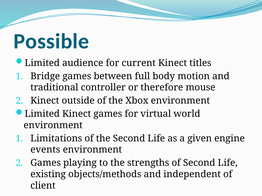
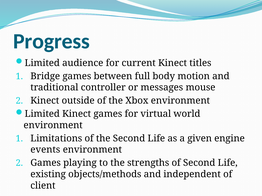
Possible: Possible -> Progress
therefore: therefore -> messages
